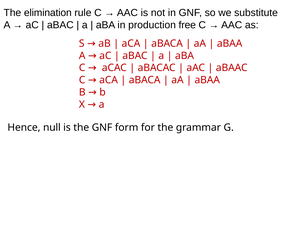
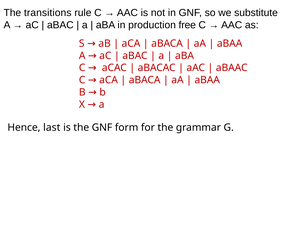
elimination: elimination -> transitions
null: null -> last
